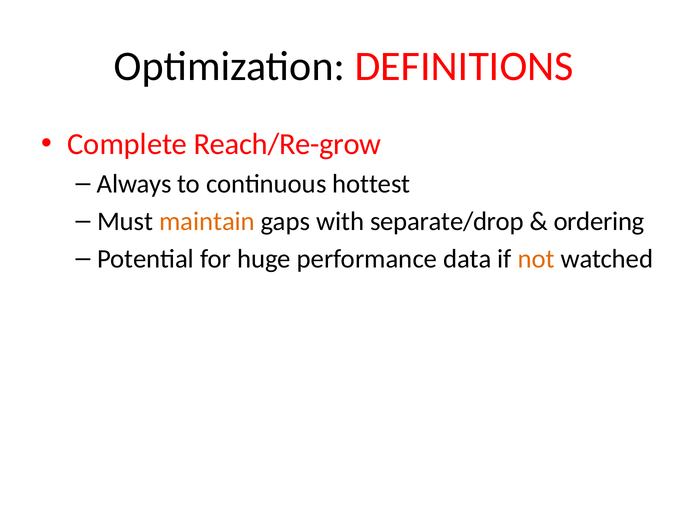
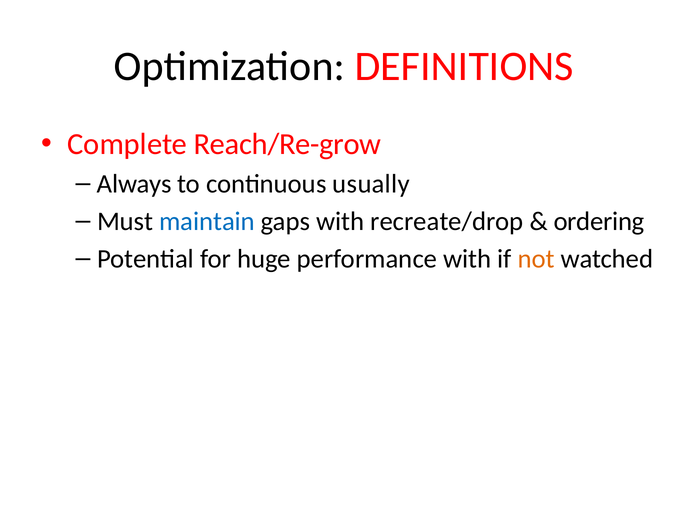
hottest: hottest -> usually
maintain colour: orange -> blue
separate/drop: separate/drop -> recreate/drop
performance data: data -> with
